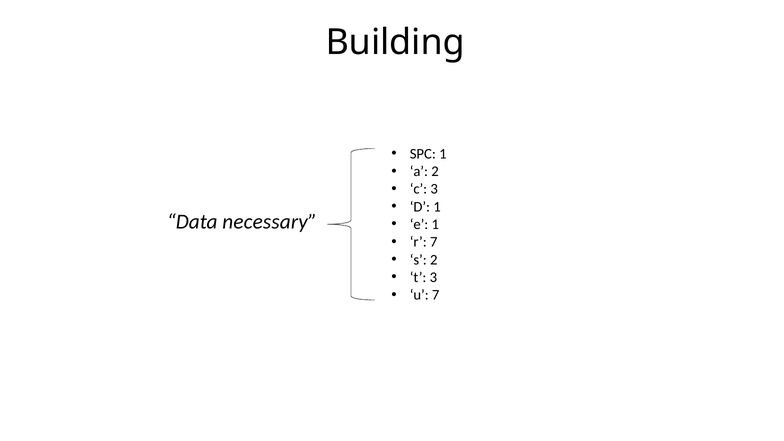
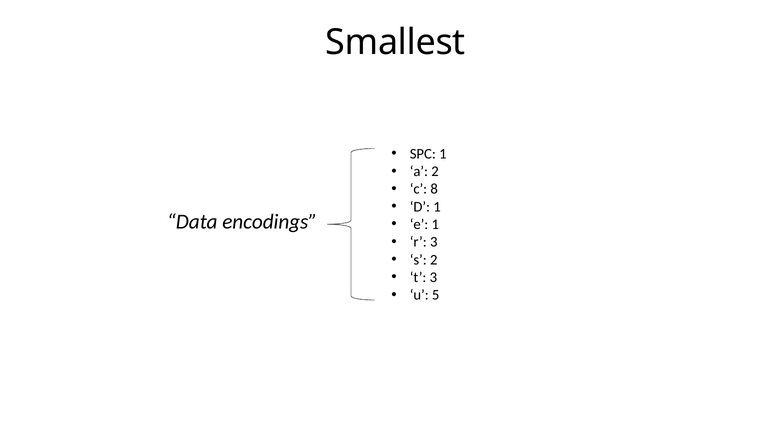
Building: Building -> Smallest
c 3: 3 -> 8
necessary: necessary -> encodings
r 7: 7 -> 3
u 7: 7 -> 5
